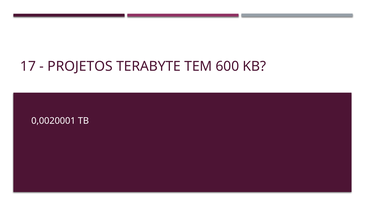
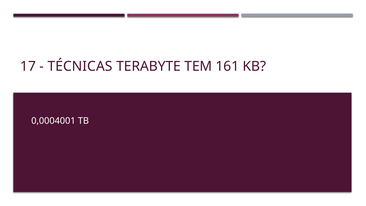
PROJETOS: PROJETOS -> TÉCNICAS
600: 600 -> 161
0,0020001: 0,0020001 -> 0,0004001
